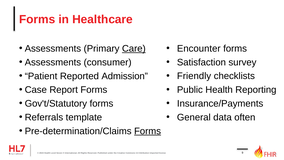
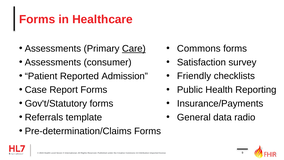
Encounter at (199, 48): Encounter -> Commons
often: often -> radio
Forms at (148, 131) underline: present -> none
